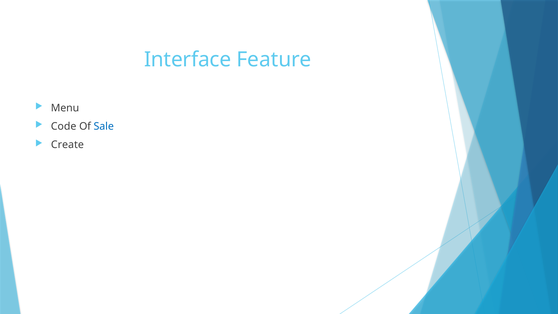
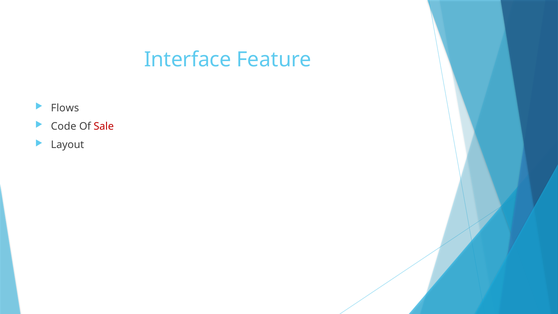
Menu: Menu -> Flows
Sale colour: blue -> red
Create: Create -> Layout
